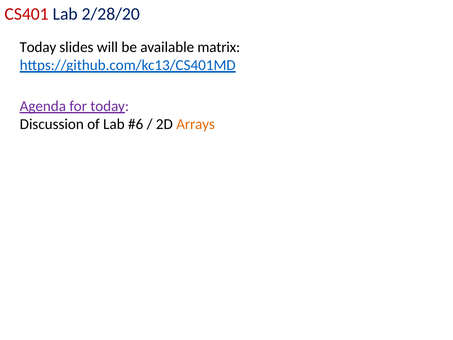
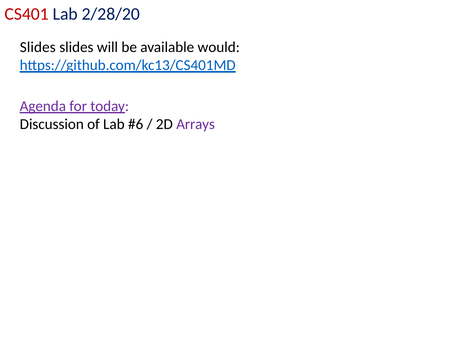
Today at (38, 47): Today -> Slides
matrix: matrix -> would
Arrays colour: orange -> purple
